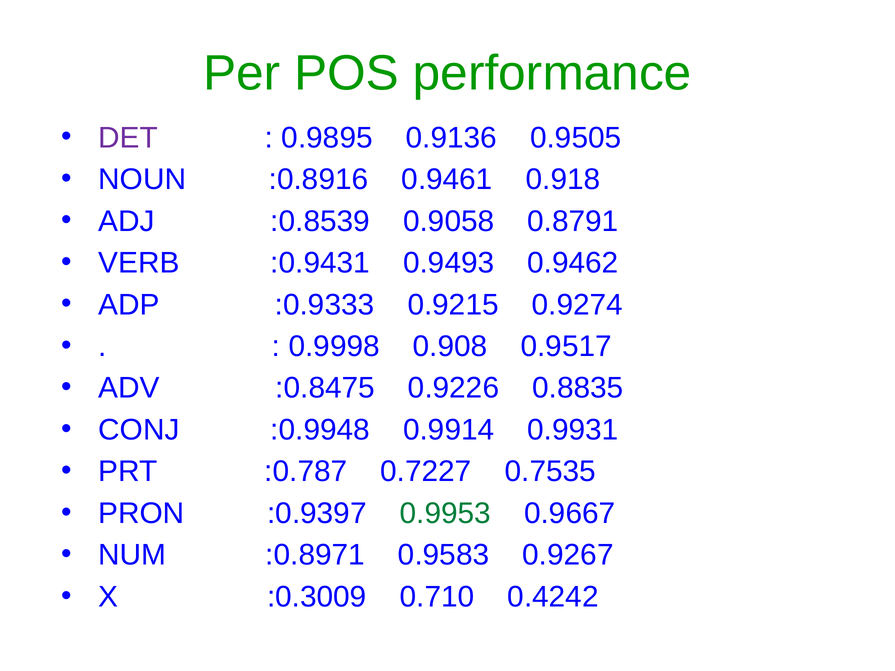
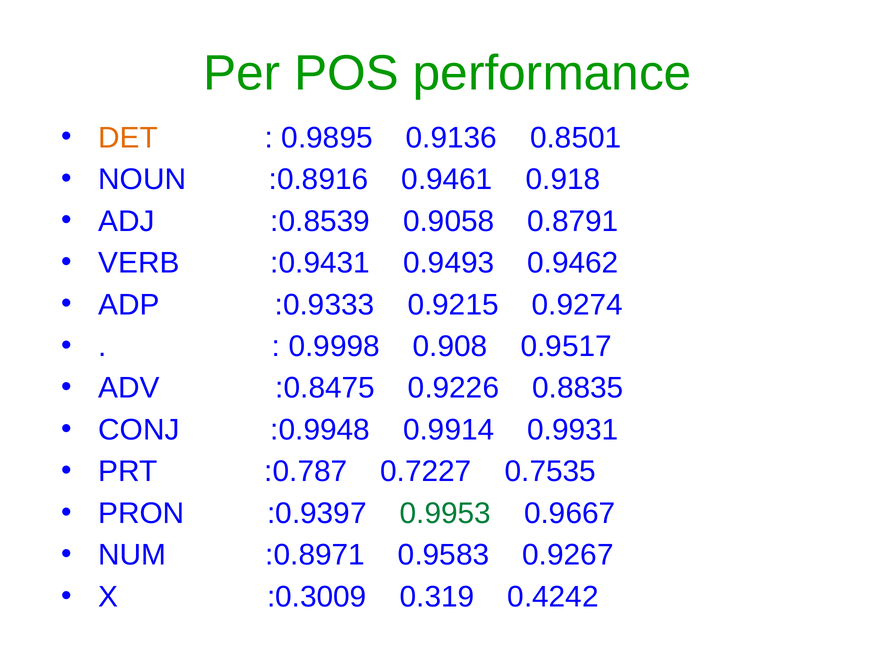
DET colour: purple -> orange
0.9505: 0.9505 -> 0.8501
0.710: 0.710 -> 0.319
